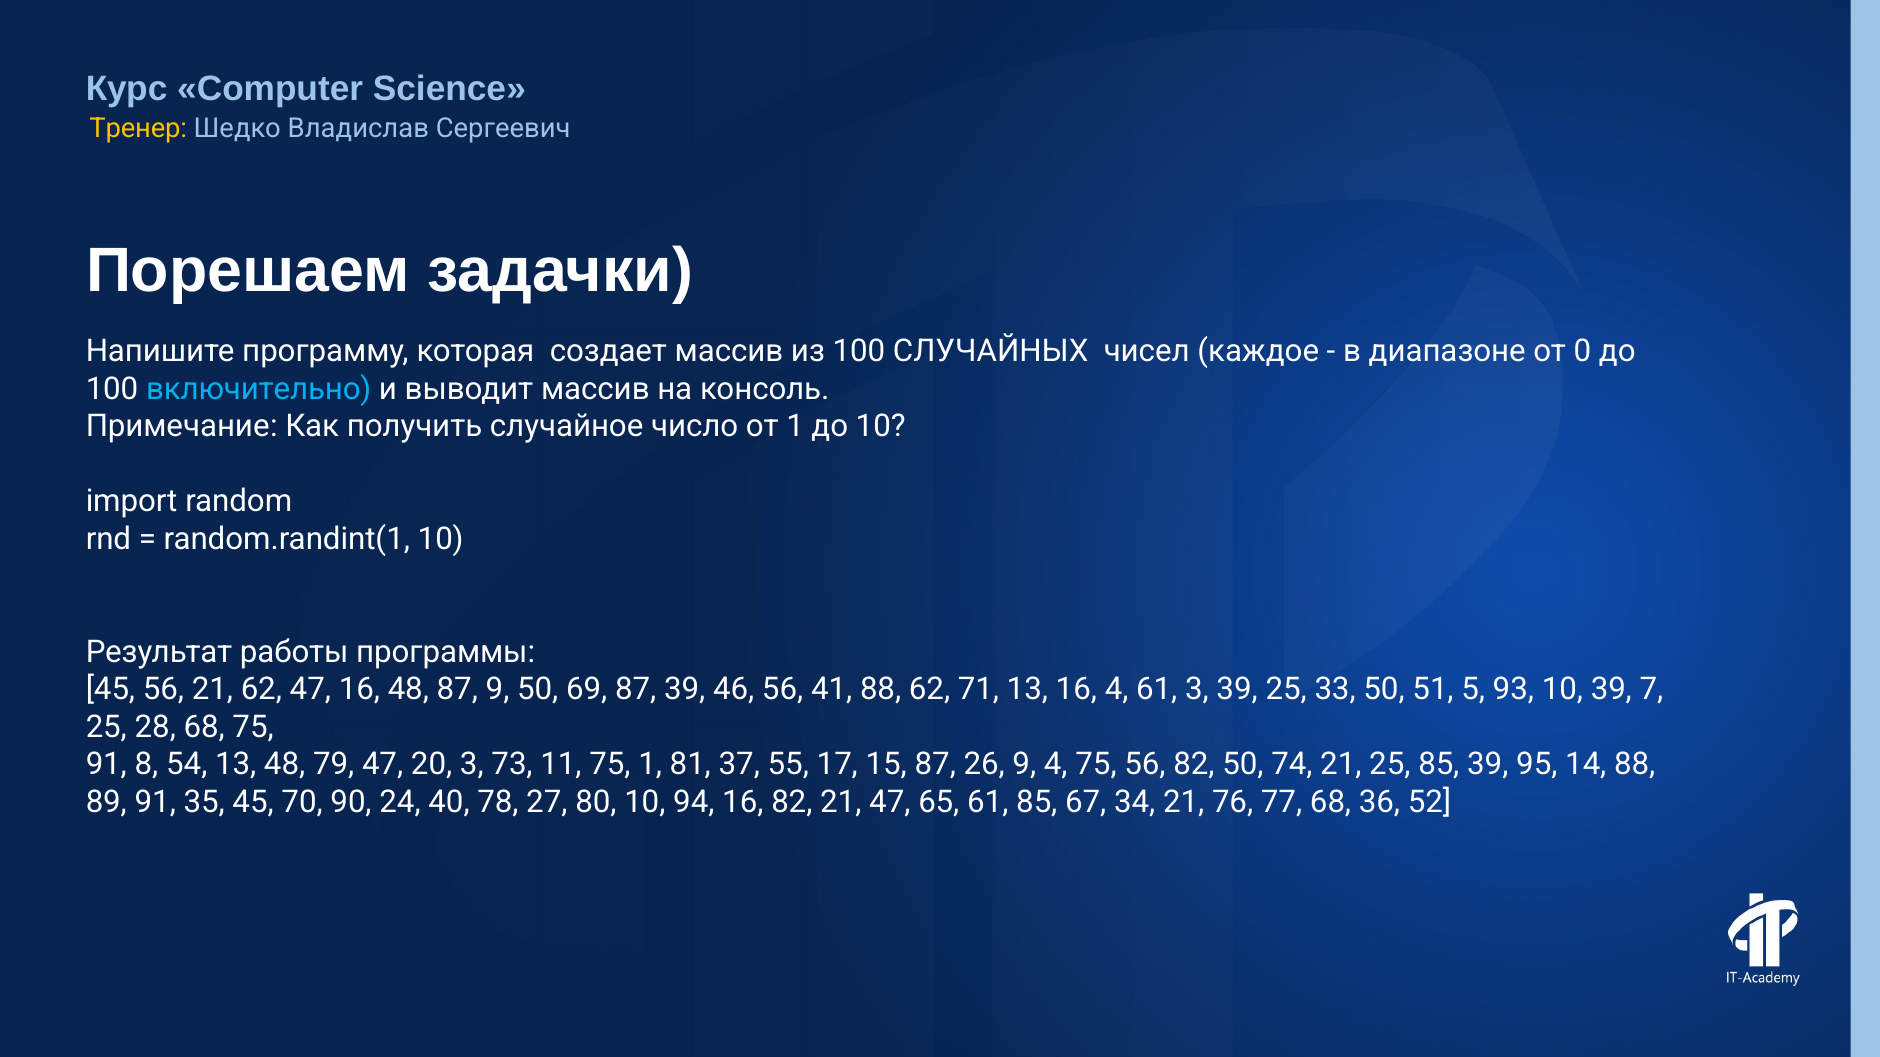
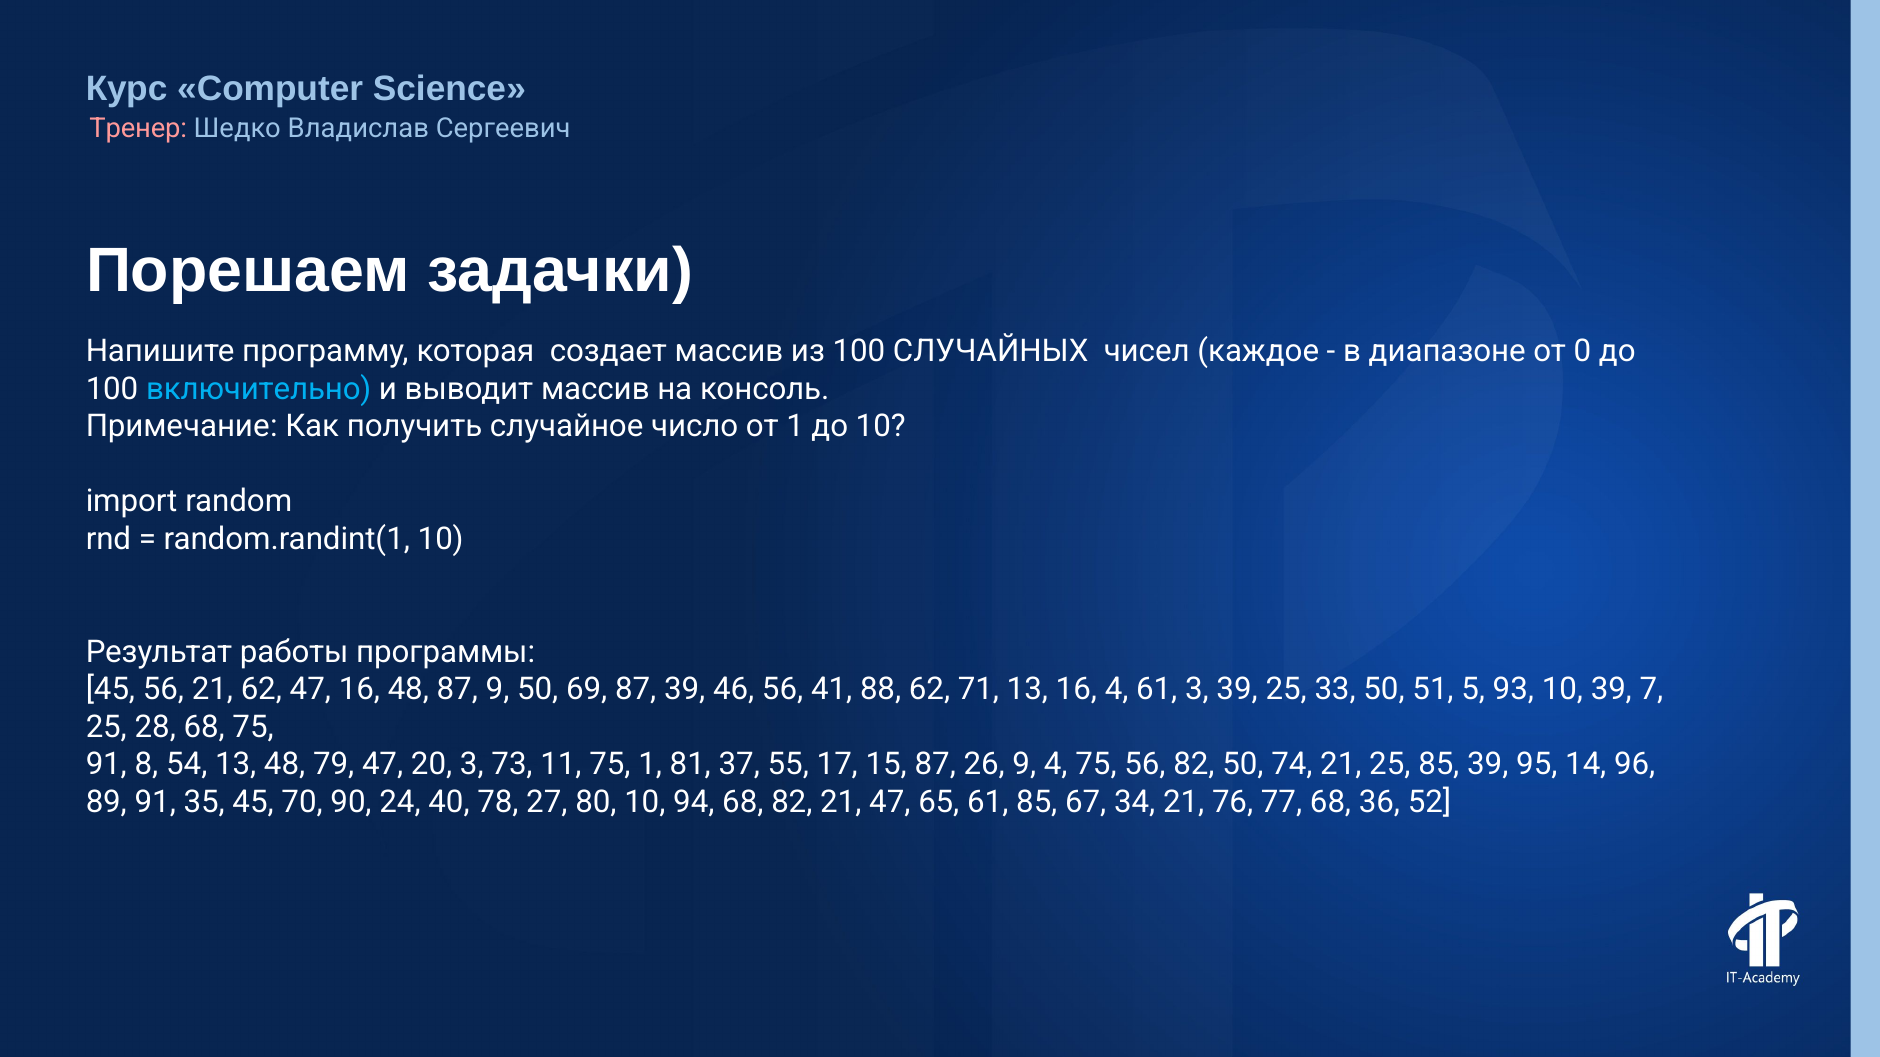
Тренер colour: yellow -> pink
14 88: 88 -> 96
94 16: 16 -> 68
